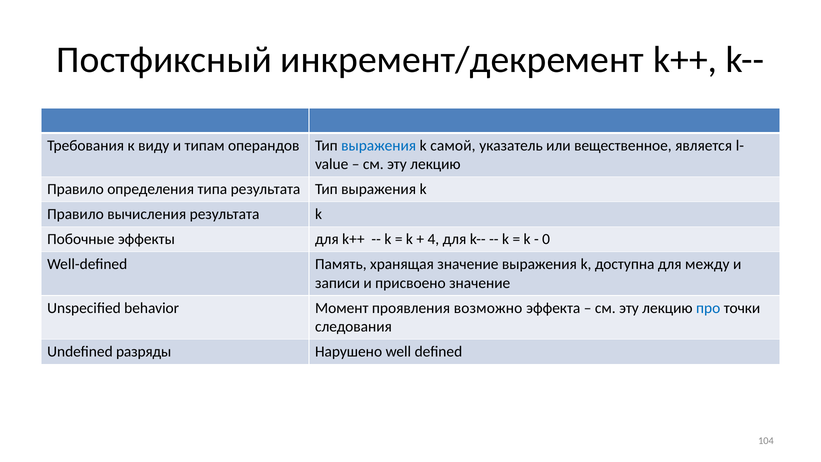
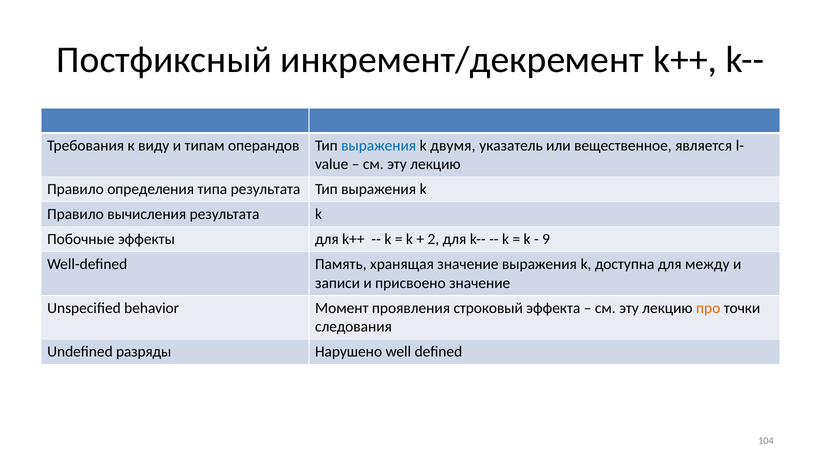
самой: самой -> двумя
4: 4 -> 2
0: 0 -> 9
возможно: возможно -> строковый
про colour: blue -> orange
